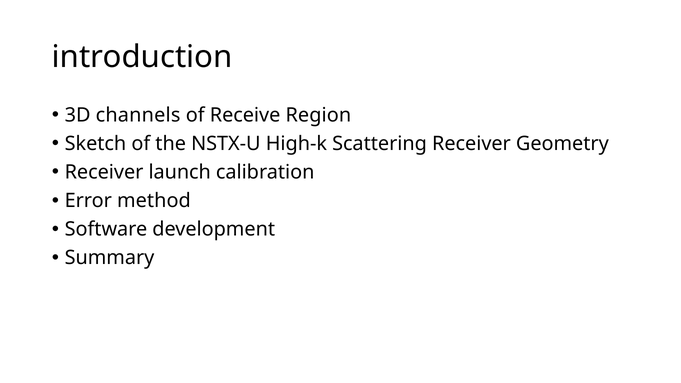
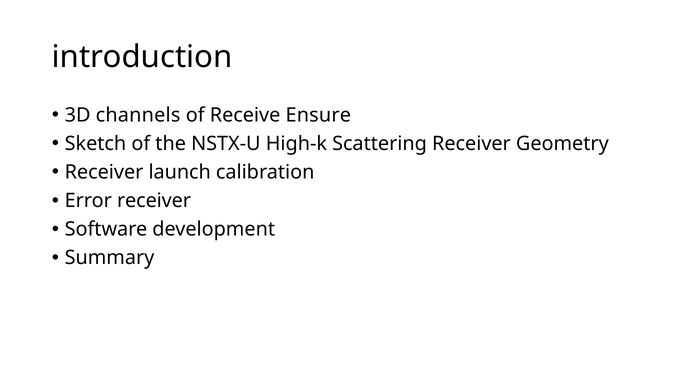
Region: Region -> Ensure
Error method: method -> receiver
